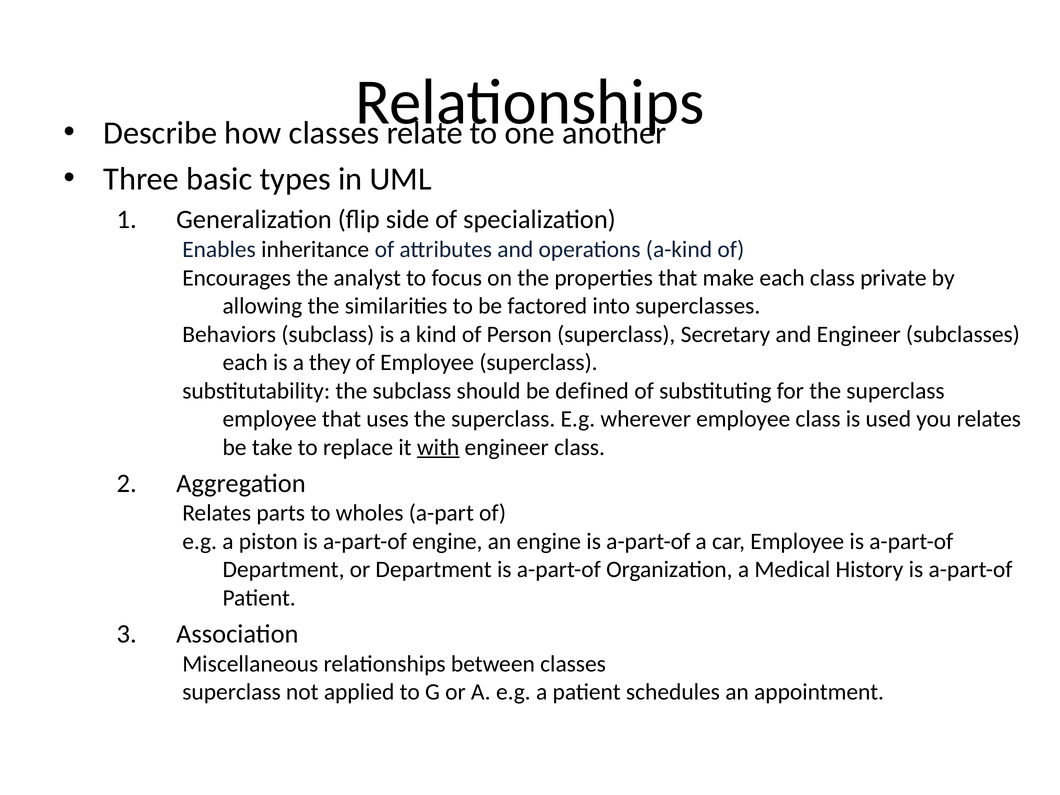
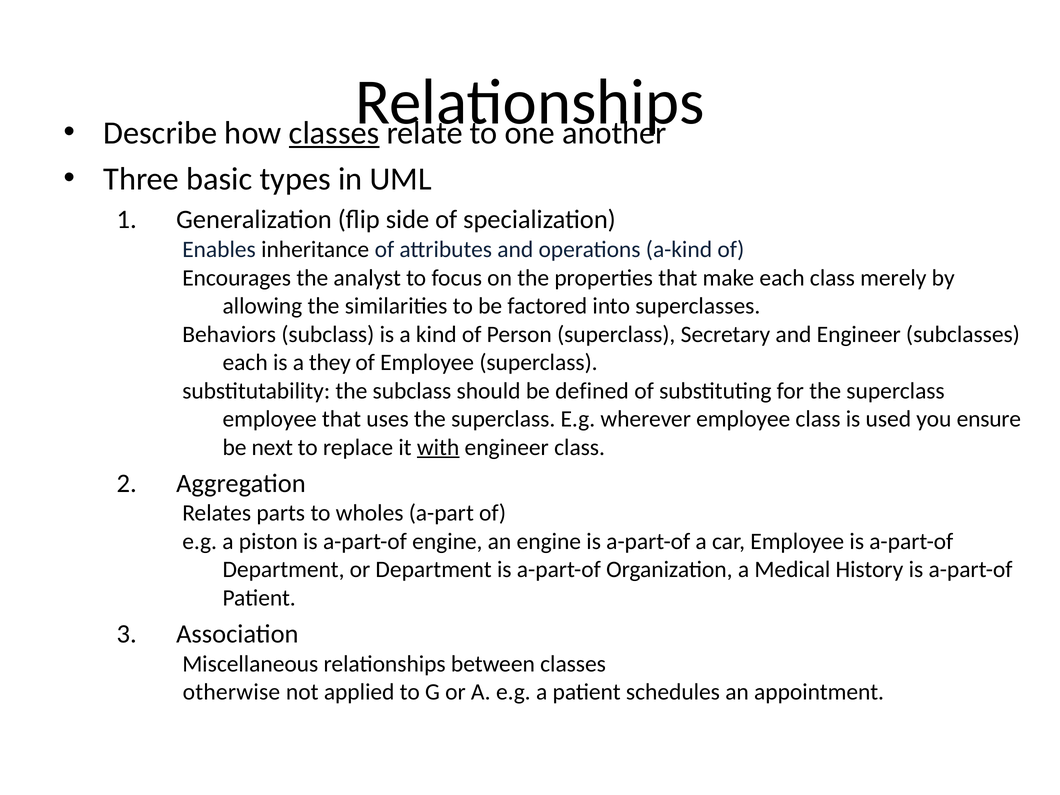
classes at (334, 133) underline: none -> present
private: private -> merely
you relates: relates -> ensure
take: take -> next
superclass at (232, 692): superclass -> otherwise
